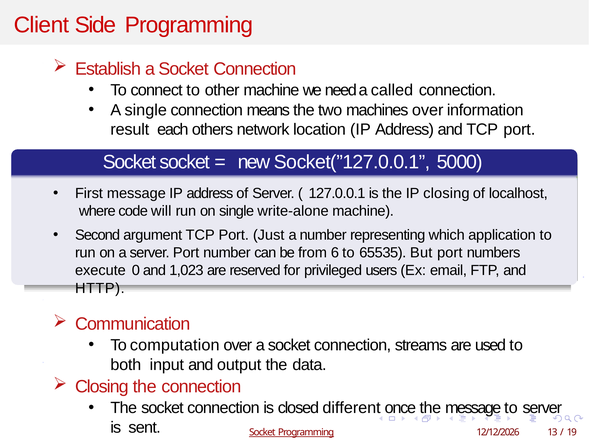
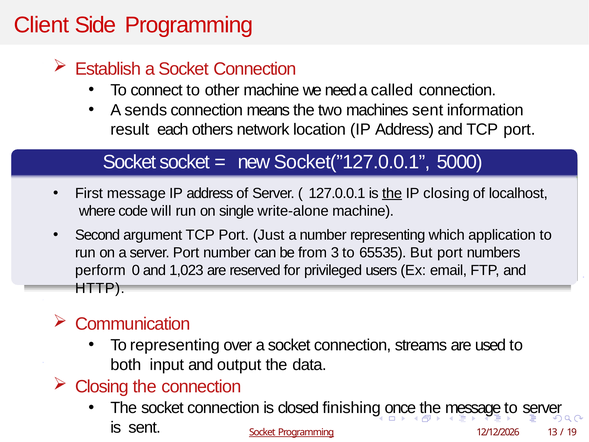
A single: single -> sends
machines over: over -> sent
the at (392, 193) underline: none -> present
6: 6 -> 3
execute: execute -> perform
To computation: computation -> representing
different: different -> finishing
